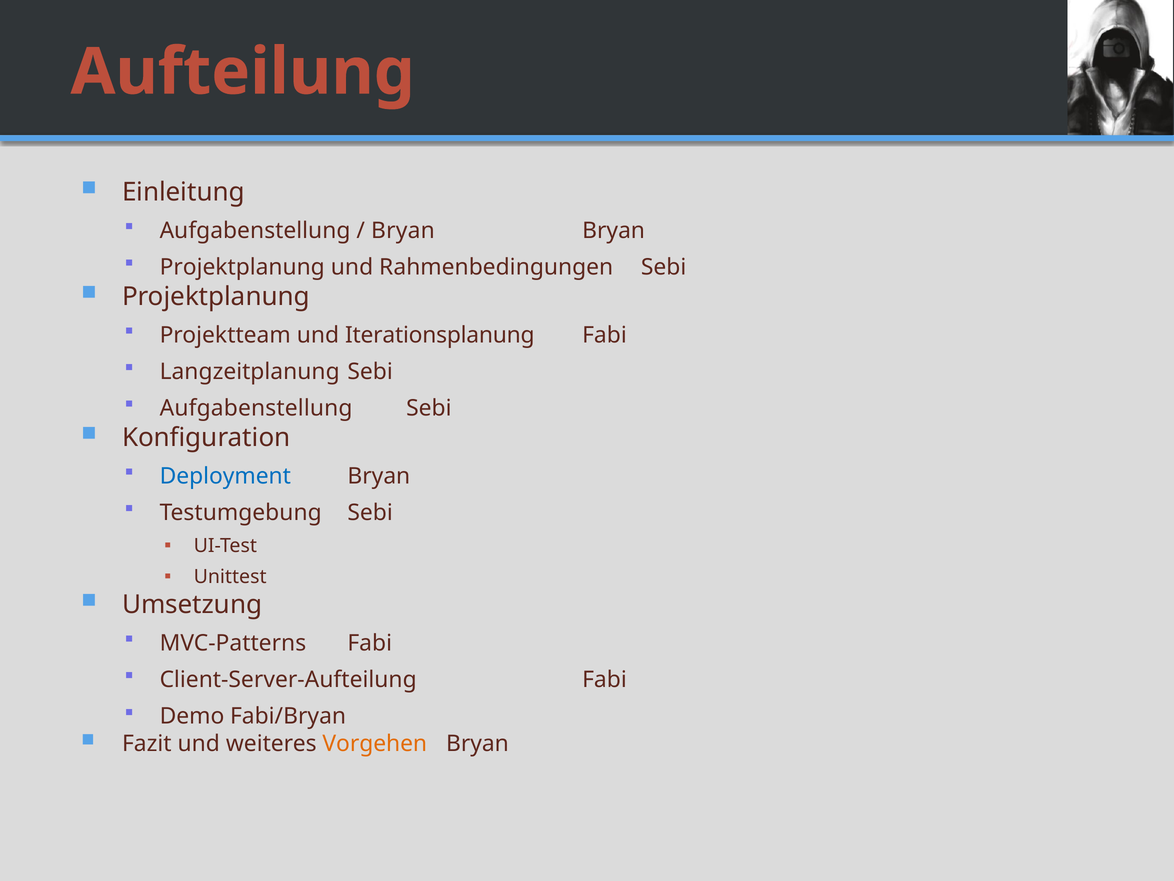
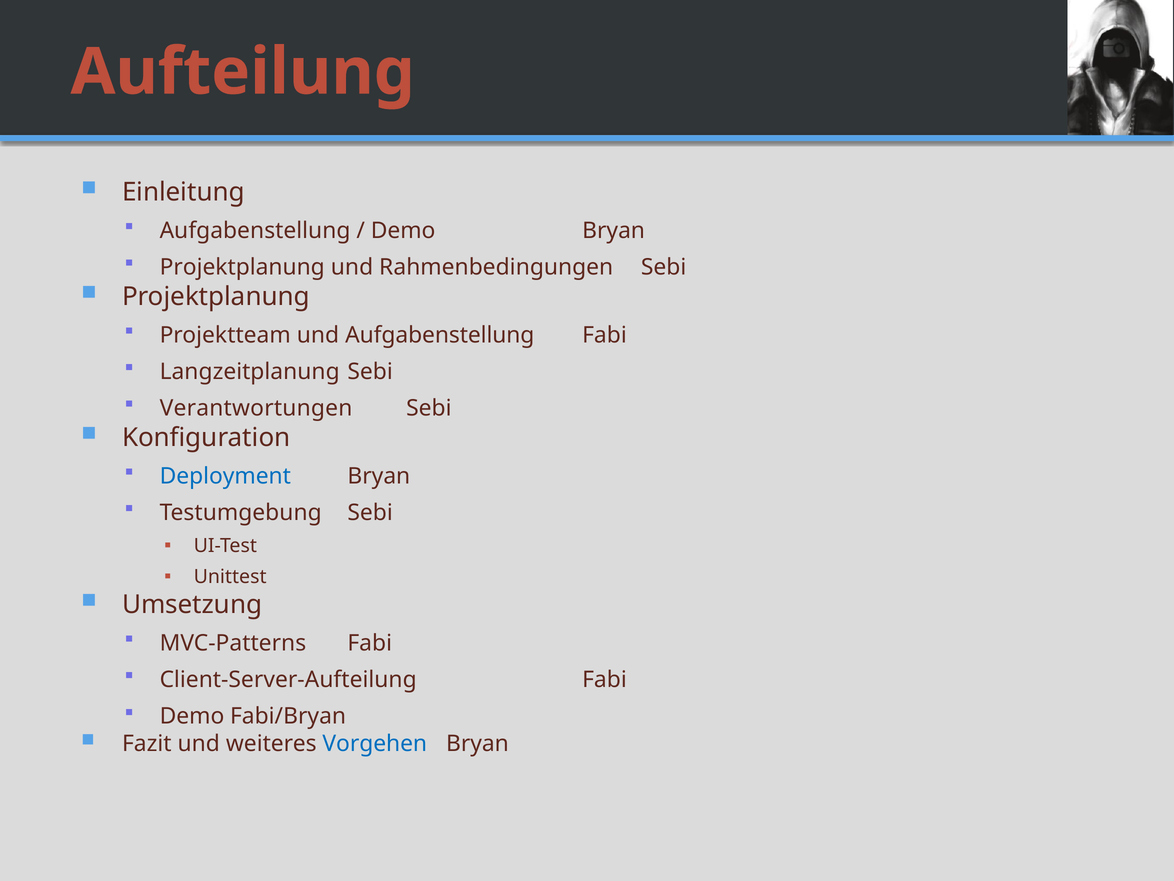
Bryan at (403, 230): Bryan -> Demo
und Iterationsplanung: Iterationsplanung -> Aufgabenstellung
Aufgabenstellung at (256, 408): Aufgabenstellung -> Verantwortungen
Vorgehen colour: orange -> blue
